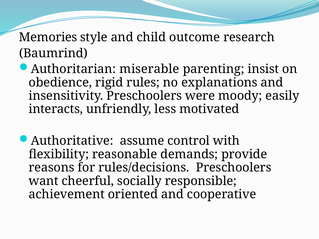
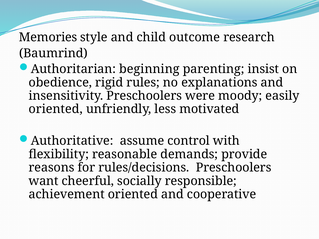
miserable: miserable -> beginning
interacts at (56, 109): interacts -> oriented
